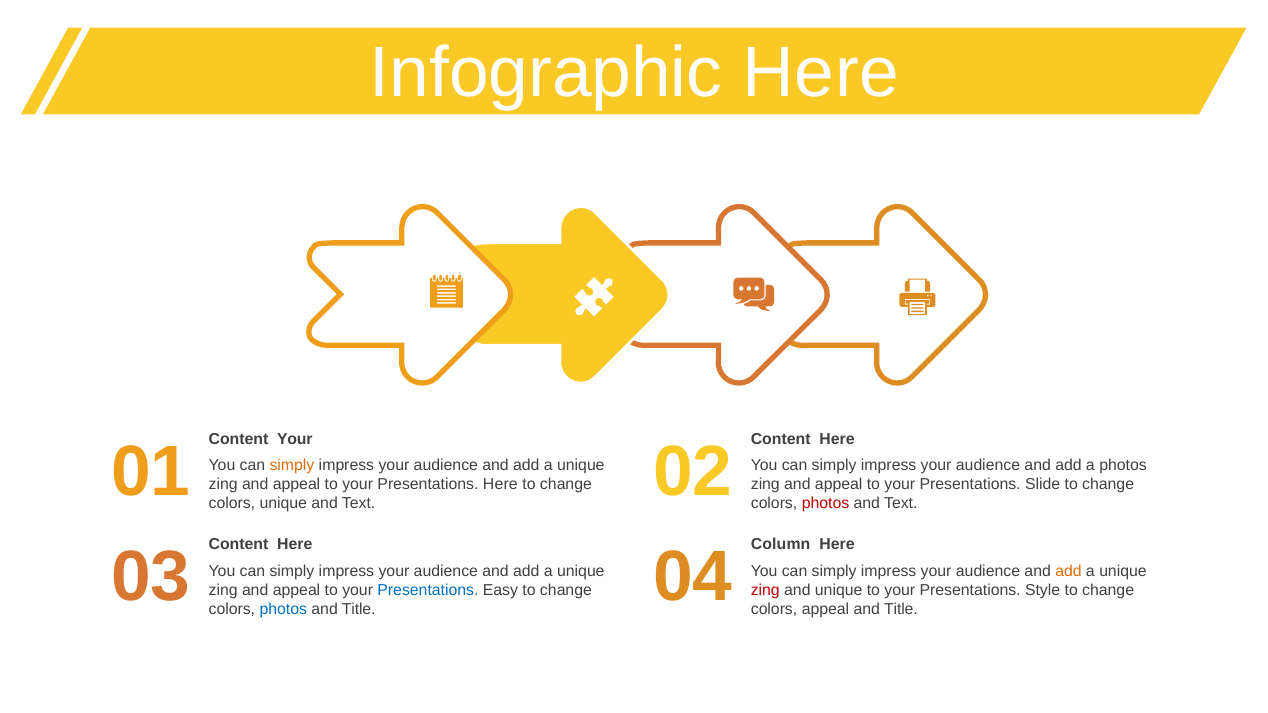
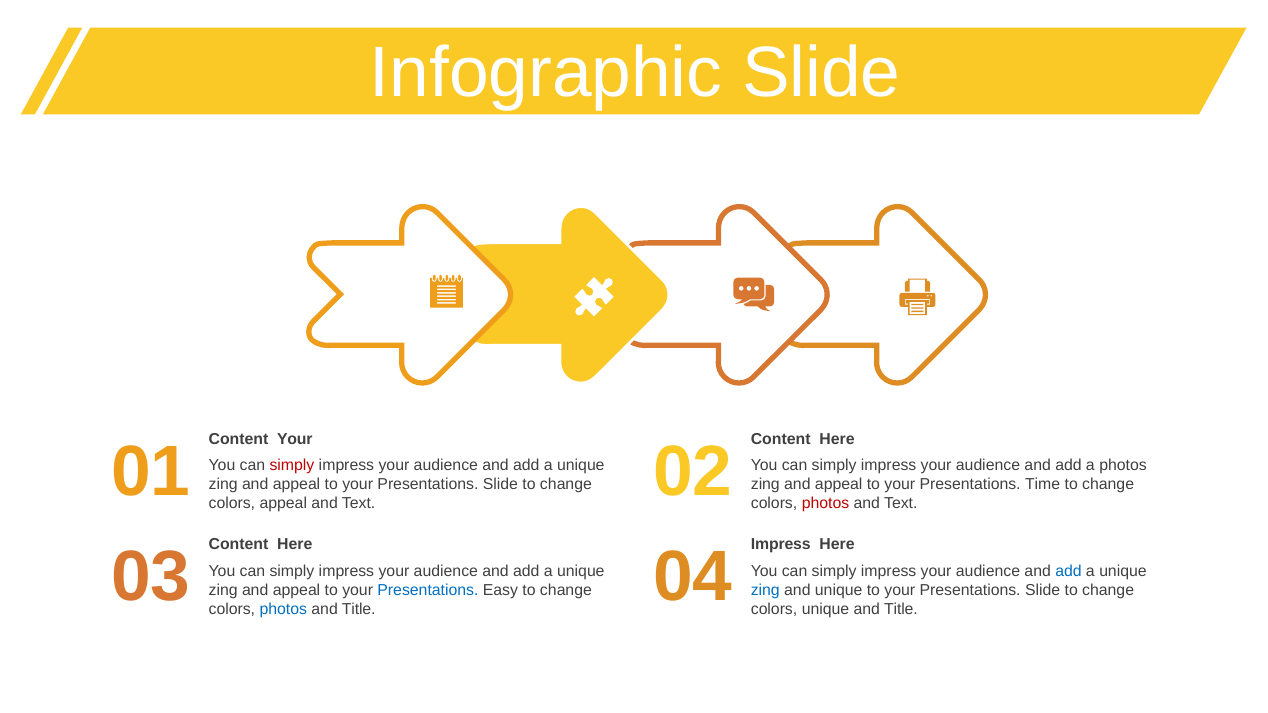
Infographic Here: Here -> Slide
simply at (292, 466) colour: orange -> red
Here at (500, 485): Here -> Slide
Slide: Slide -> Time
colors unique: unique -> appeal
Column at (781, 545): Column -> Impress
add at (1069, 571) colour: orange -> blue
zing at (765, 590) colour: red -> blue
Style at (1043, 590): Style -> Slide
colors appeal: appeal -> unique
